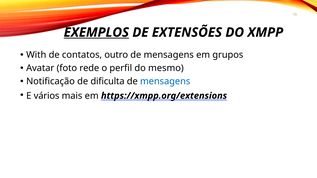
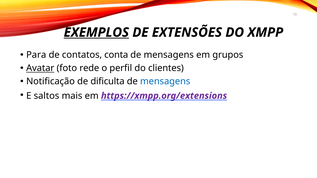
With: With -> Para
outro: outro -> conta
Avatar underline: none -> present
mesmo: mesmo -> clientes
vários: vários -> saltos
https://xmpp.org/extensions colour: black -> purple
